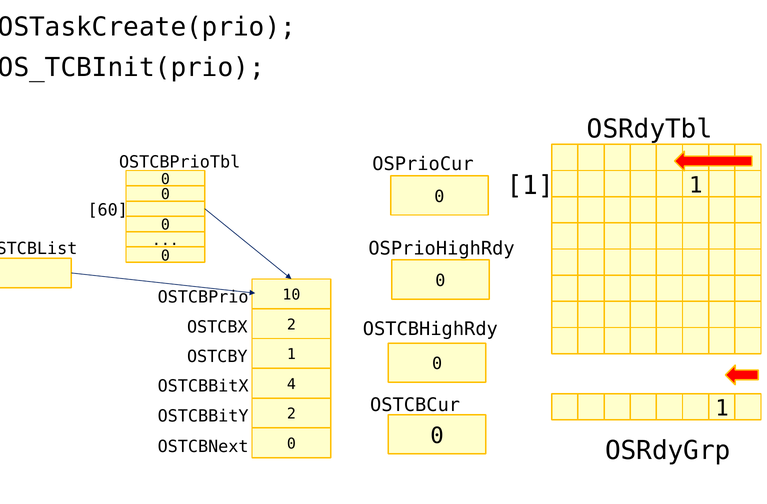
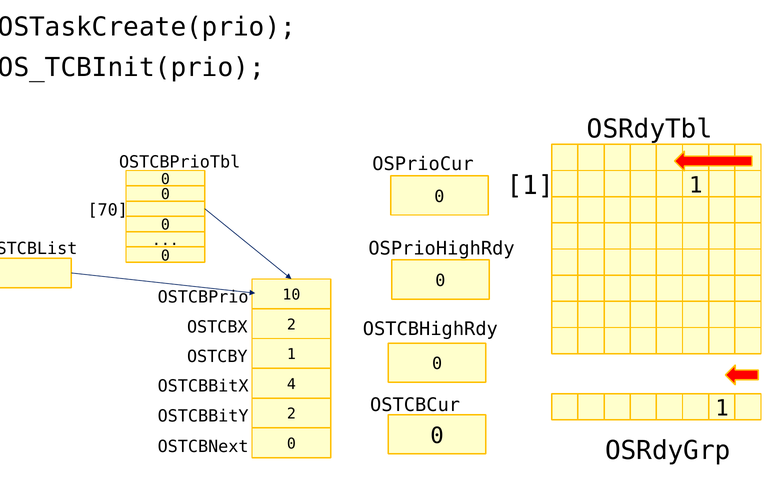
60: 60 -> 70
